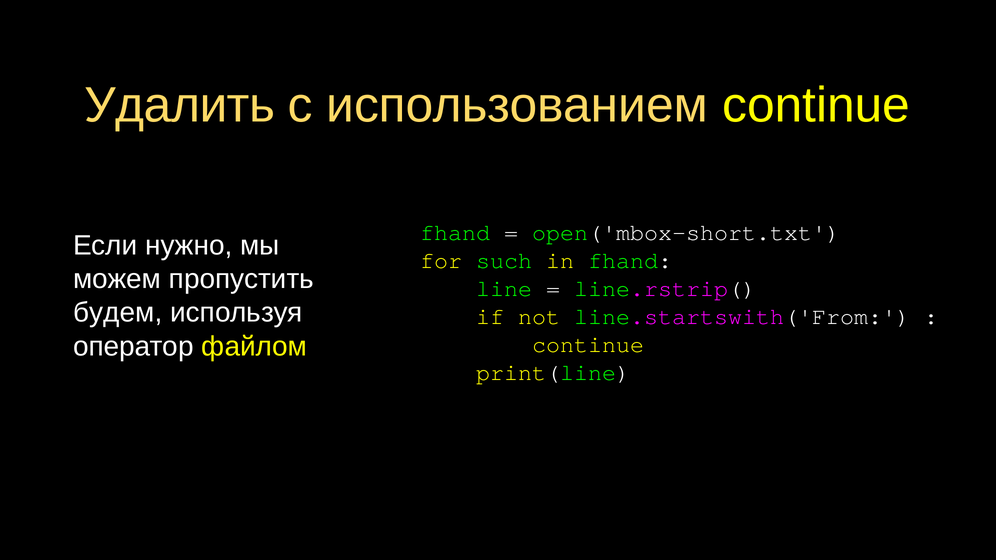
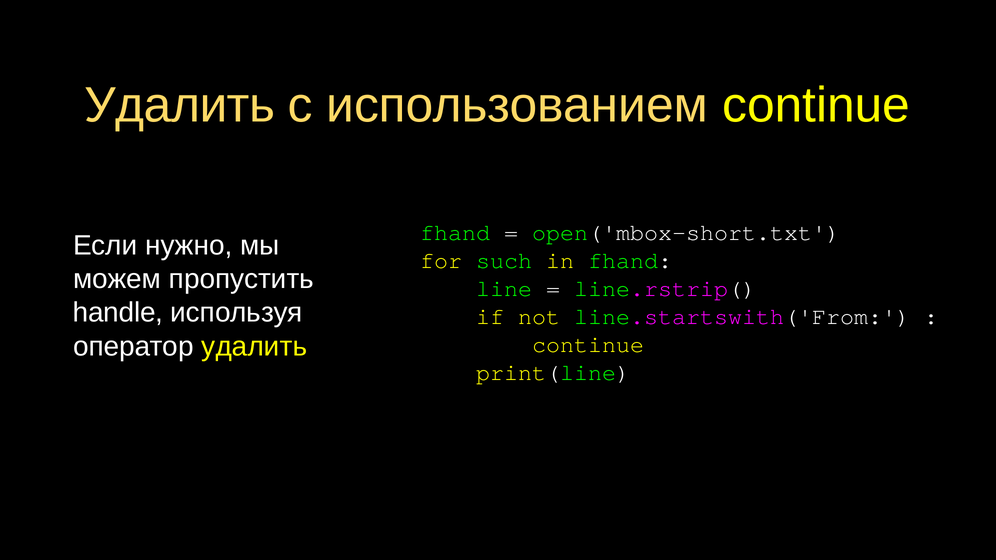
будем: будем -> handle
оператор файлом: файлом -> удалить
